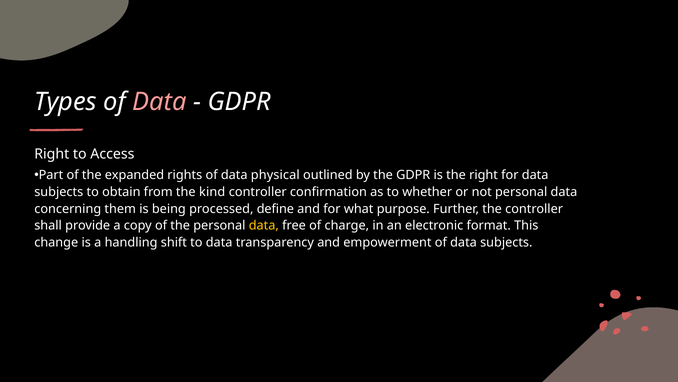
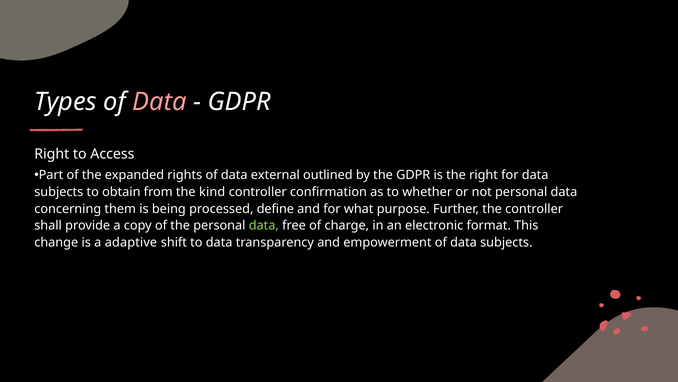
physical: physical -> external
data at (264, 225) colour: yellow -> light green
handling: handling -> adaptive
